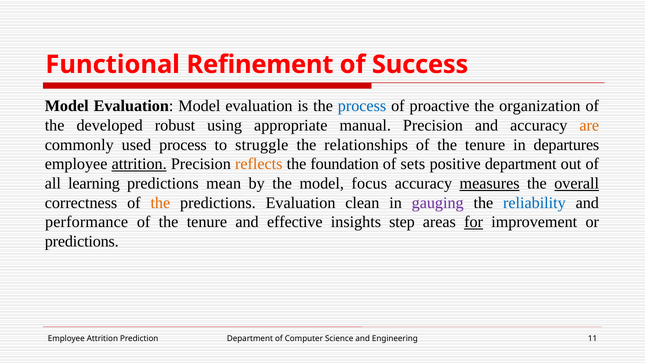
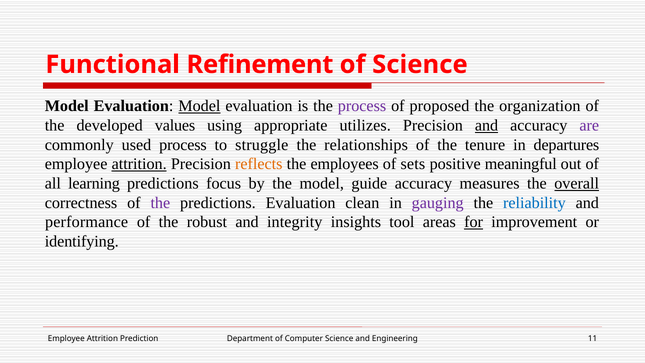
of Success: Success -> Science
Model at (199, 106) underline: none -> present
process at (362, 106) colour: blue -> purple
proactive: proactive -> proposed
robust: robust -> values
manual: manual -> utilizes
and at (487, 125) underline: none -> present
are colour: orange -> purple
foundation: foundation -> employees
positive department: department -> meaningful
mean: mean -> focus
focus: focus -> guide
measures underline: present -> none
the at (160, 203) colour: orange -> purple
tenure at (207, 222): tenure -> robust
effective: effective -> integrity
step: step -> tool
predictions at (82, 241): predictions -> identifying
